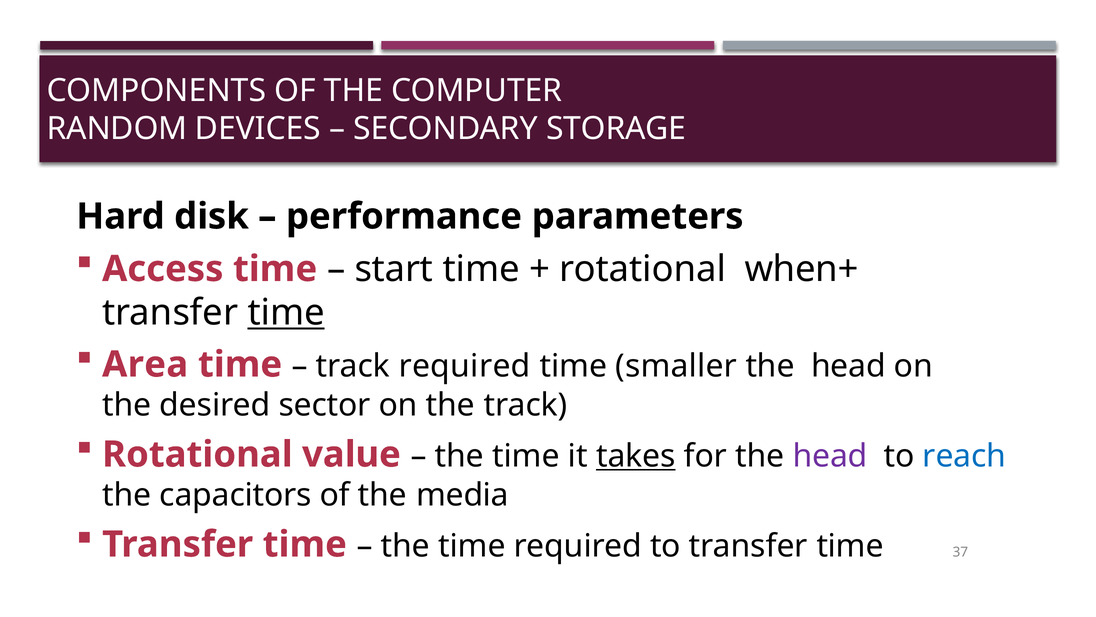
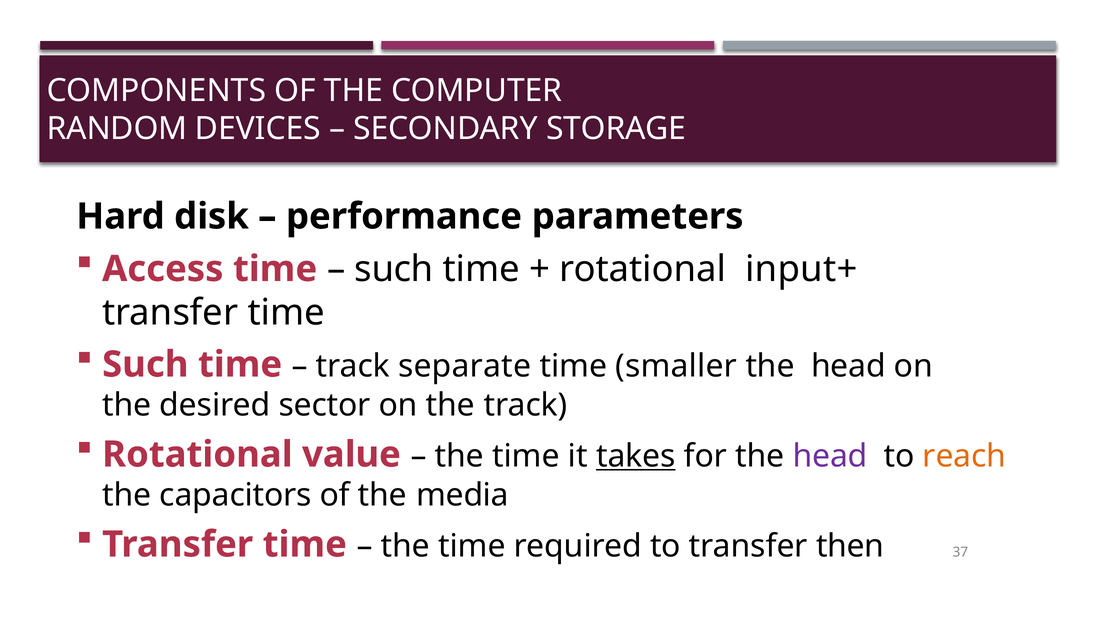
start at (394, 269): start -> such
when+: when+ -> input+
time at (286, 313) underline: present -> none
Area at (145, 364): Area -> Such
track required: required -> separate
reach colour: blue -> orange
to transfer time: time -> then
